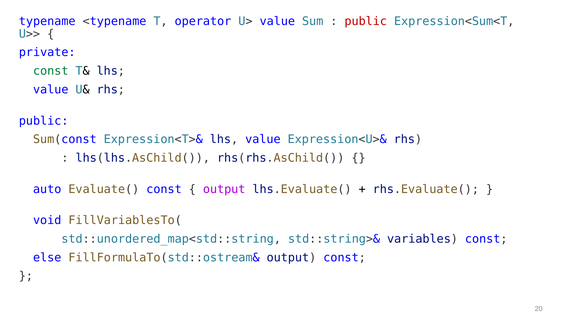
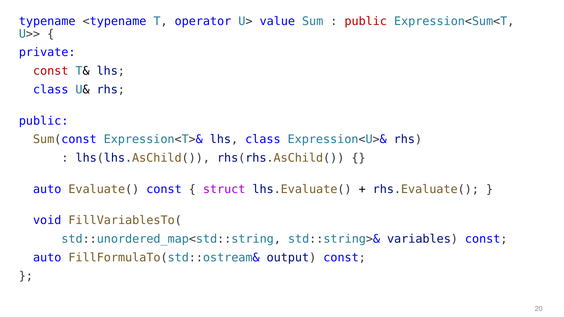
const at (51, 71) colour: green -> red
value at (51, 90): value -> class
Expression<T>& lhs value: value -> class
output at (224, 189): output -> struct
else at (47, 258): else -> auto
